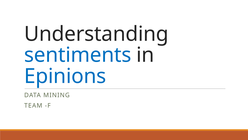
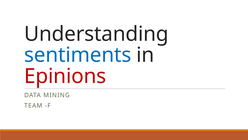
Epinions colour: blue -> red
